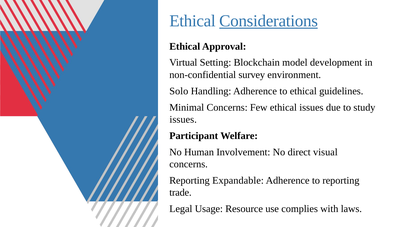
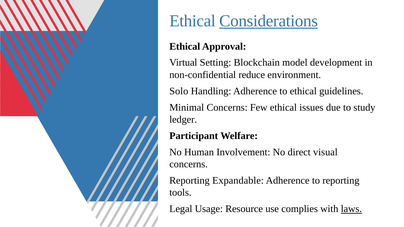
survey: survey -> reduce
issues at (183, 120): issues -> ledger
trade: trade -> tools
laws underline: none -> present
